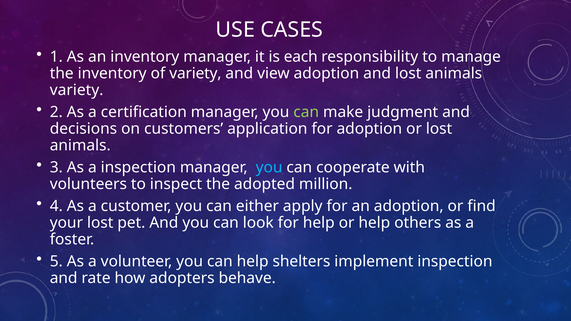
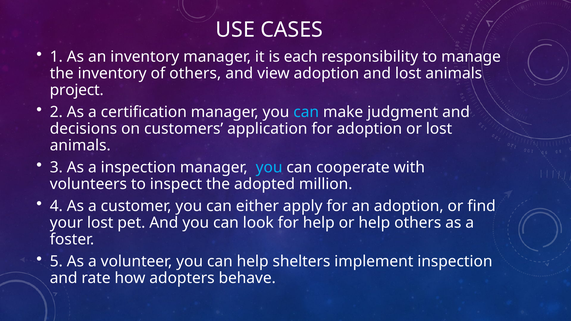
of variety: variety -> others
variety at (77, 90): variety -> project
can at (306, 112) colour: light green -> light blue
